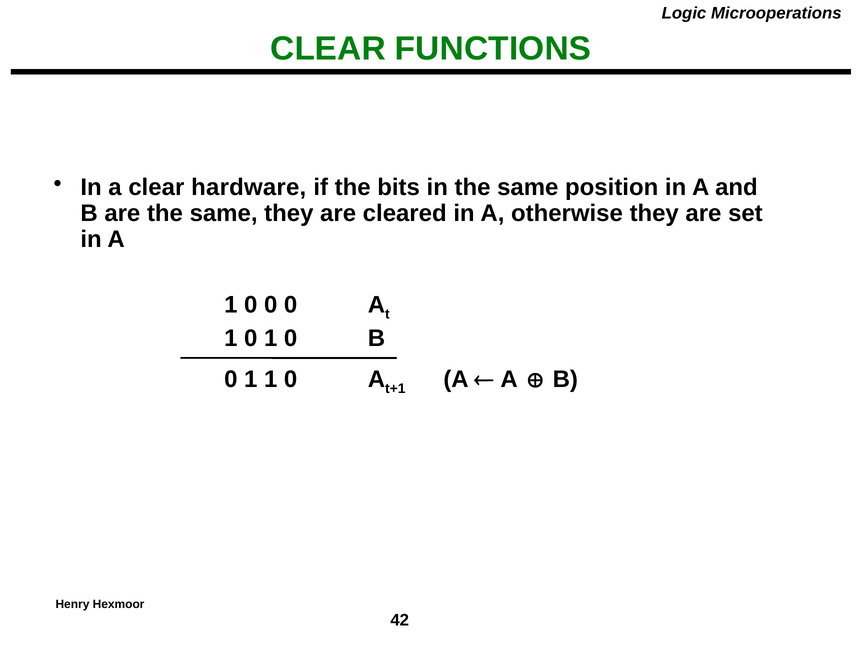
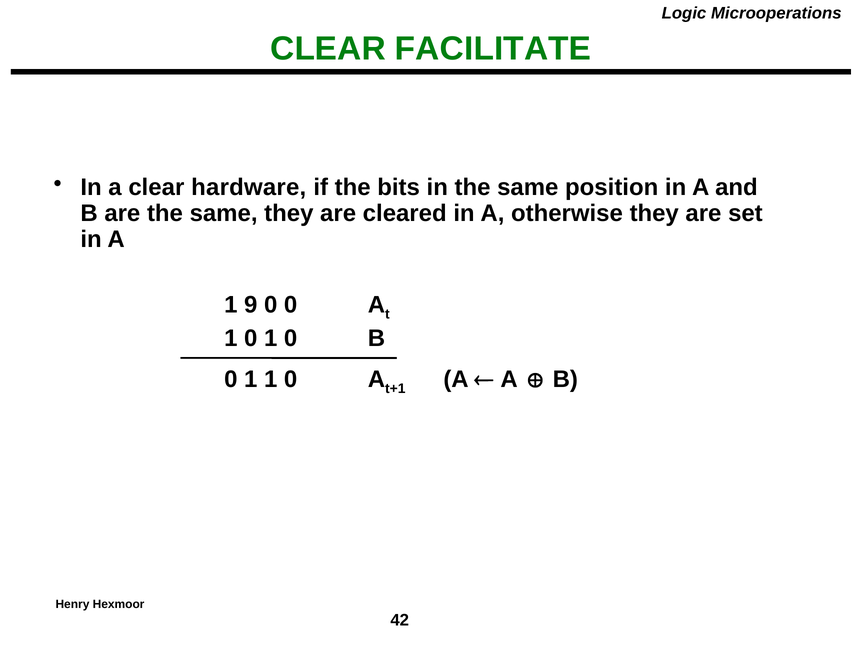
FUNCTIONS: FUNCTIONS -> FACILITATE
0 at (251, 305): 0 -> 9
